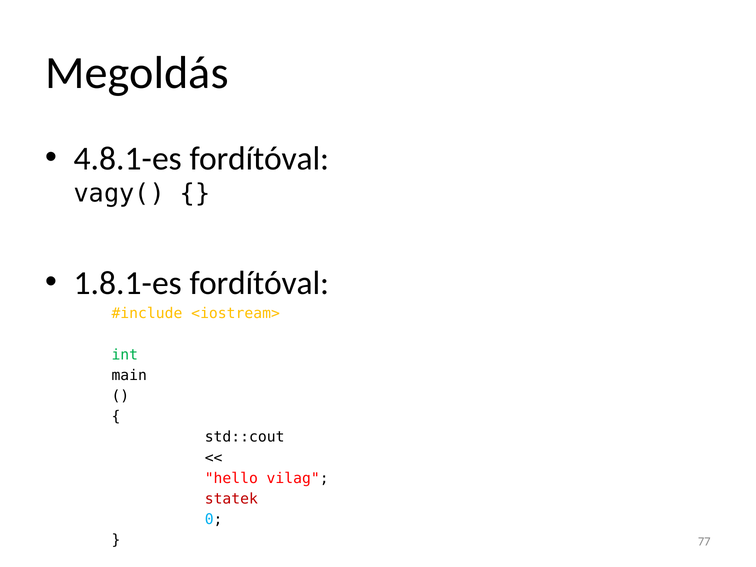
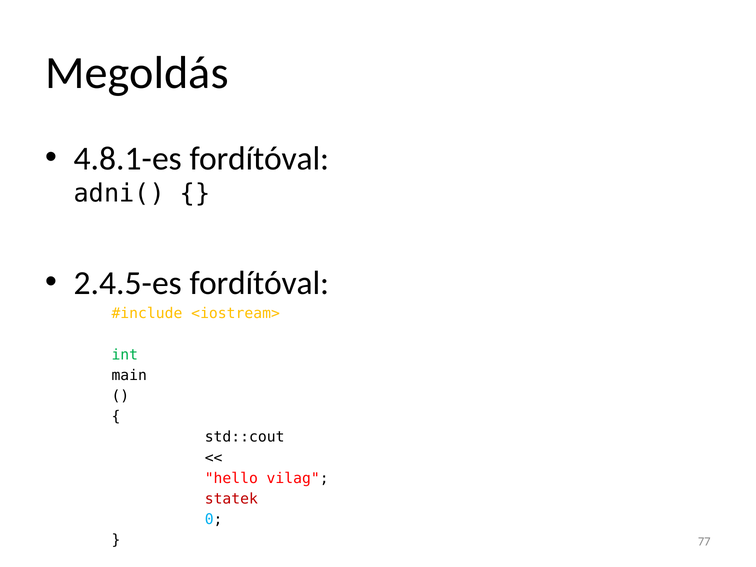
vagy(: vagy( -> adni(
1.8.1-es: 1.8.1-es -> 2.4.5-es
